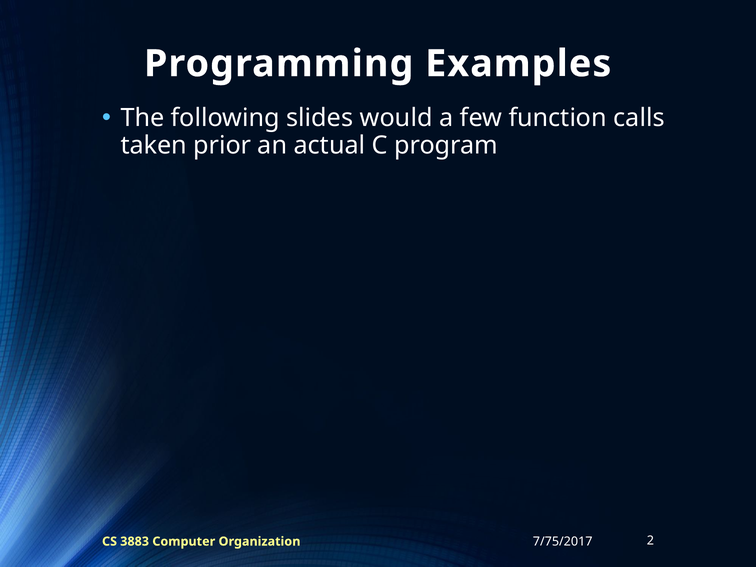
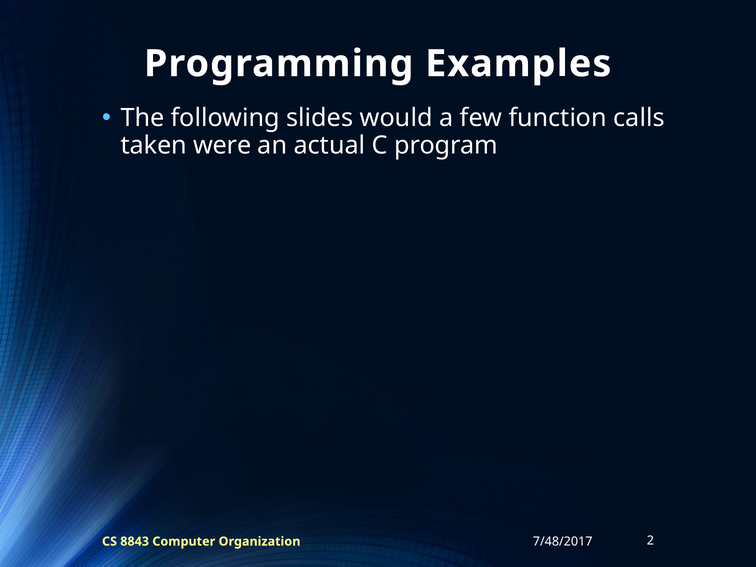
prior: prior -> were
7/75/2017: 7/75/2017 -> 7/48/2017
3883: 3883 -> 8843
